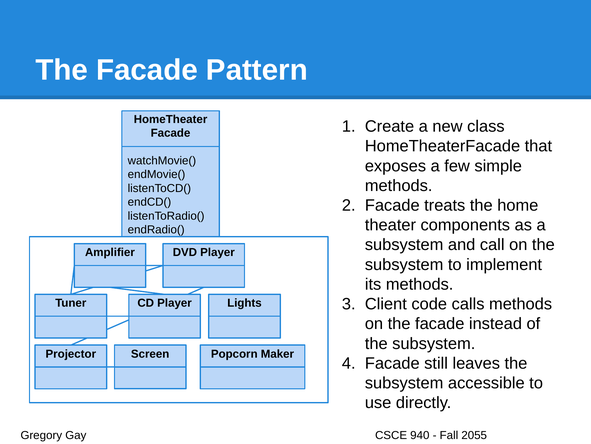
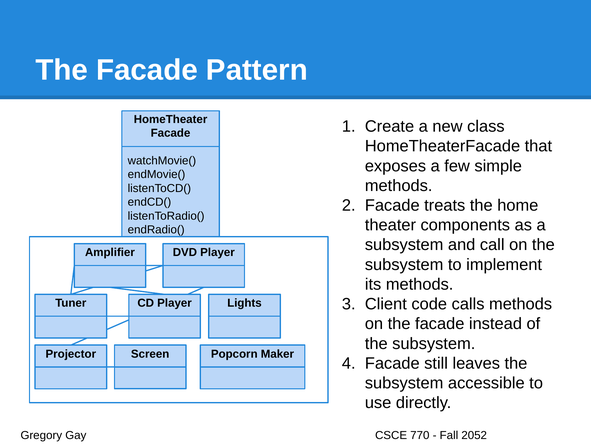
940: 940 -> 770
2055: 2055 -> 2052
